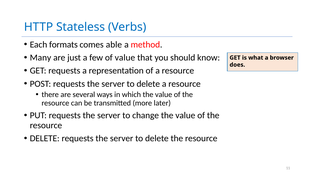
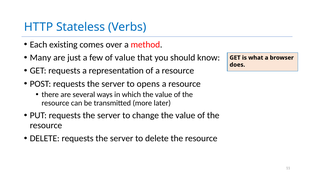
formats: formats -> existing
able: able -> over
delete at (148, 84): delete -> opens
